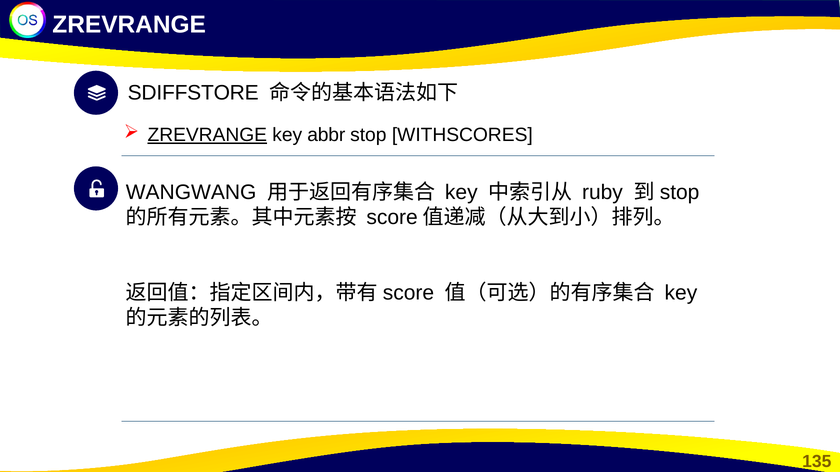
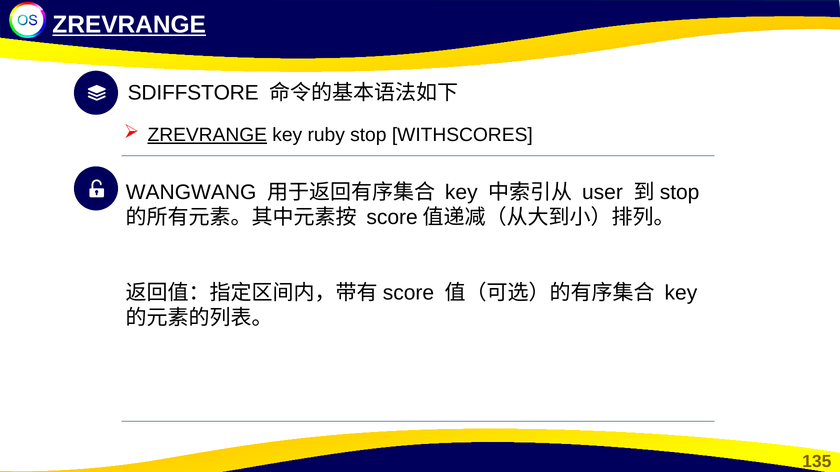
ZREVRANGE at (129, 25) underline: none -> present
abbr: abbr -> ruby
ruby: ruby -> user
